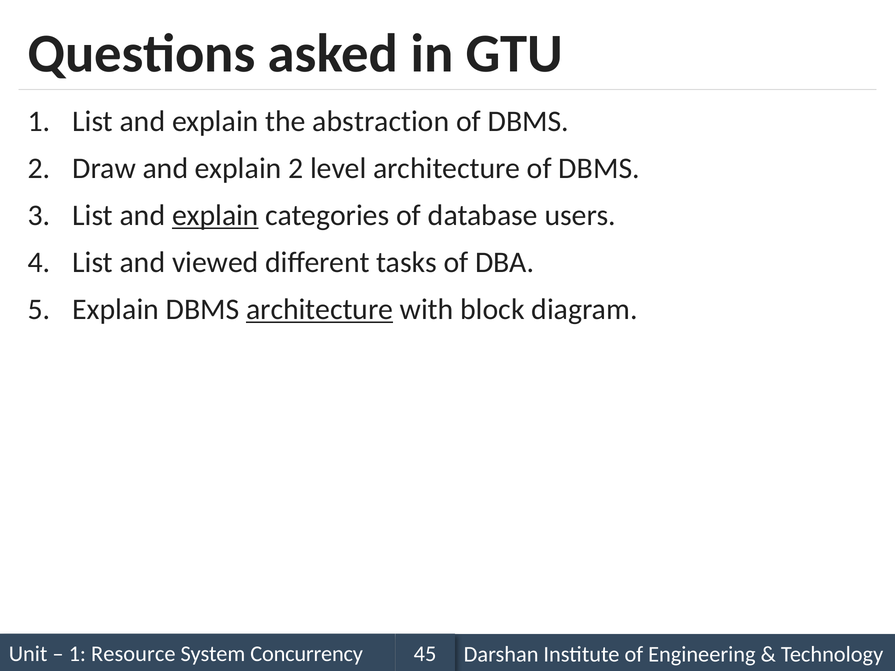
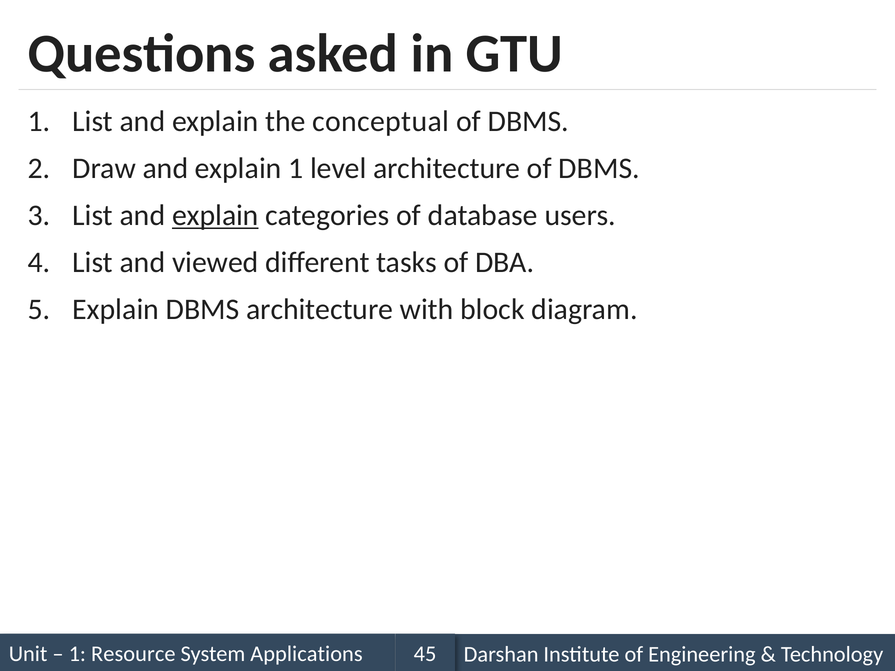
abstraction: abstraction -> conceptual
explain 2: 2 -> 1
architecture at (320, 309) underline: present -> none
Concurrency: Concurrency -> Applications
